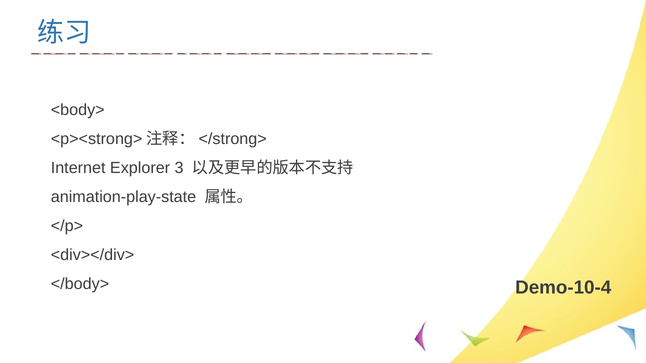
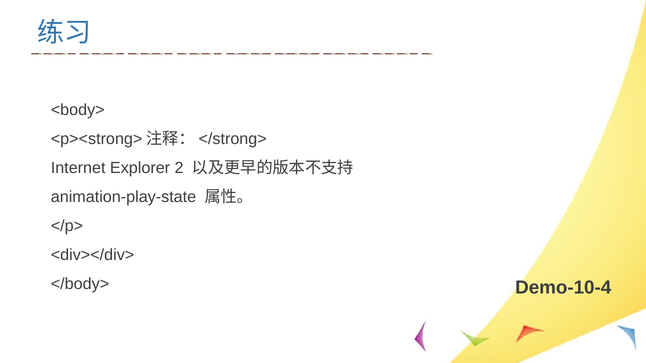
3: 3 -> 2
